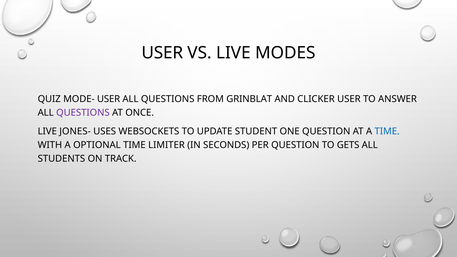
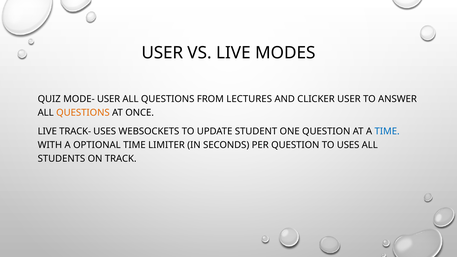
GRINBLAT: GRINBLAT -> LECTURES
QUESTIONS at (83, 113) colour: purple -> orange
JONES-: JONES- -> TRACK-
TO GETS: GETS -> USES
